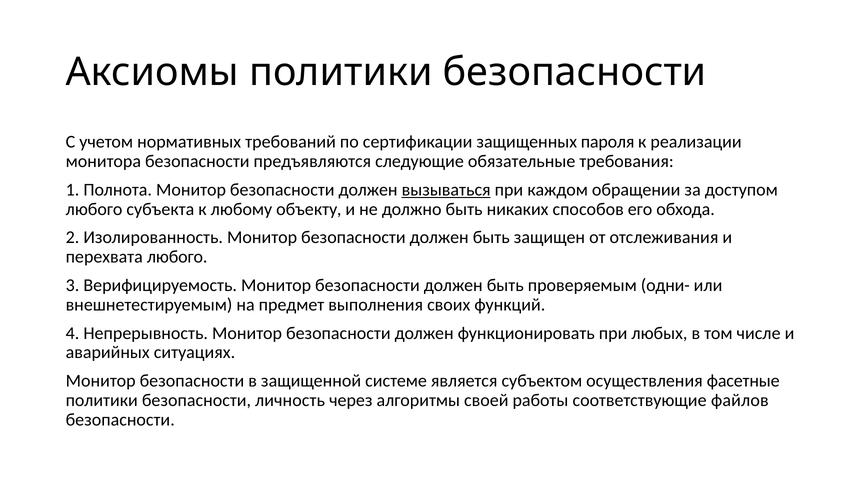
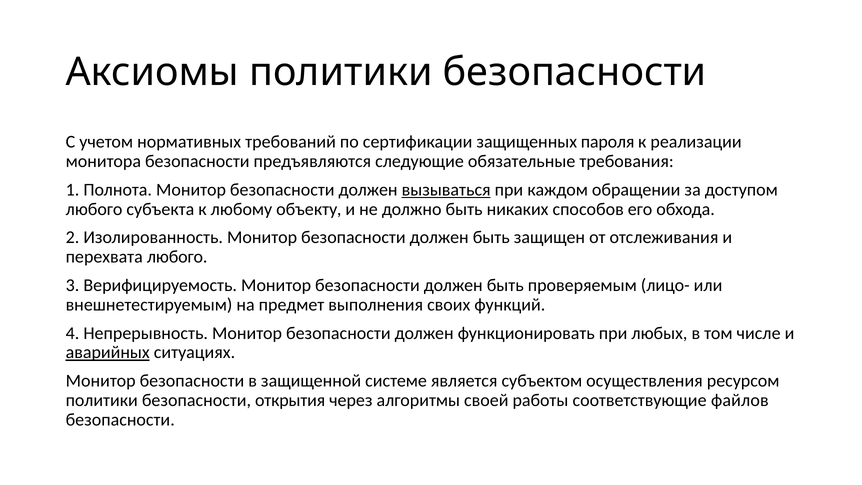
одни-: одни- -> лицо-
аварийных underline: none -> present
фасетные: фасетные -> ресурсом
личность: личность -> открытия
